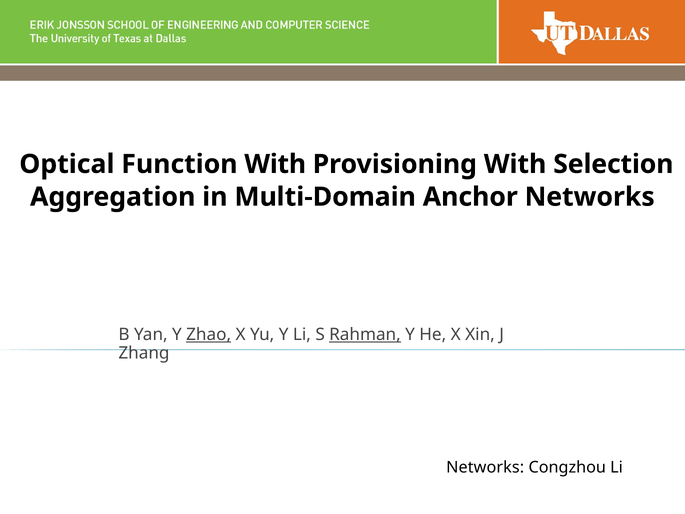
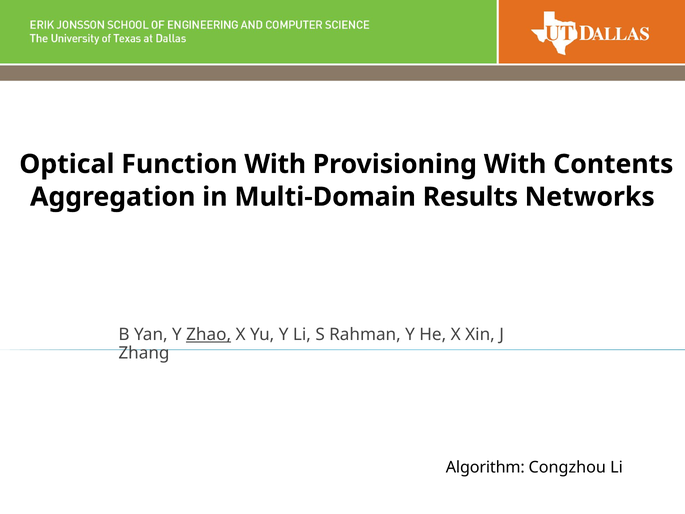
Selection: Selection -> Contents
Anchor: Anchor -> Results
Rahman underline: present -> none
Networks at (485, 467): Networks -> Algorithm
